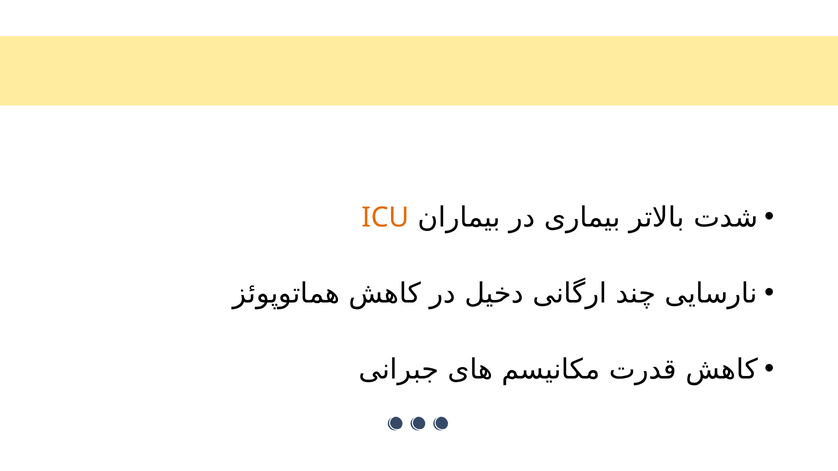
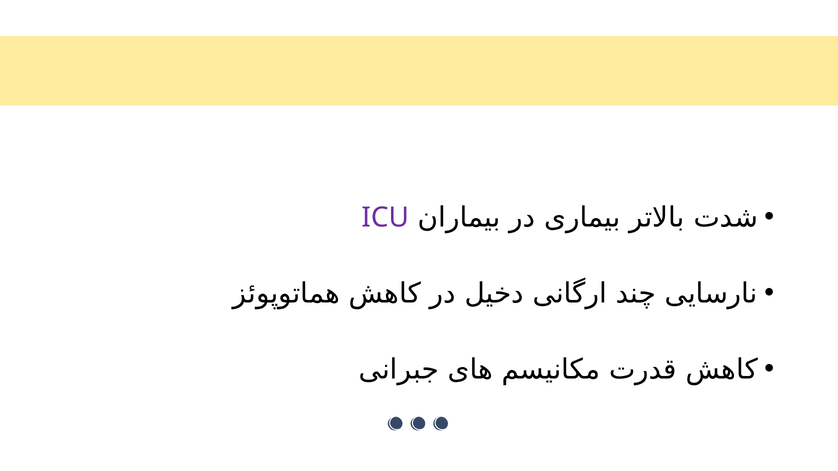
ICU colour: orange -> purple
